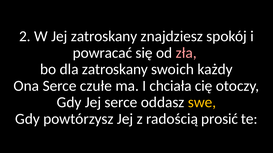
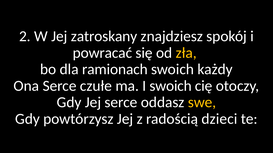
zła colour: pink -> yellow
dla zatroskany: zatroskany -> ramionach
I chciała: chciała -> swoich
prosić: prosić -> dzieci
